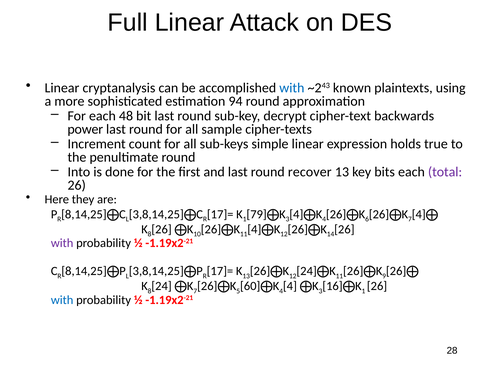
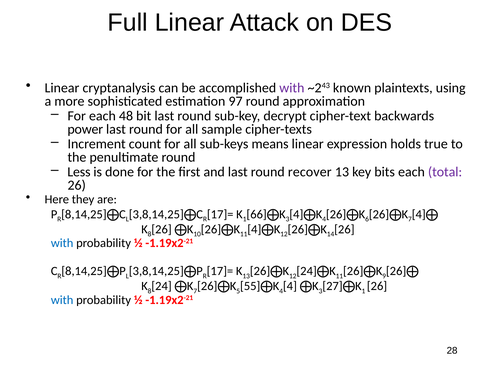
with at (292, 88) colour: blue -> purple
94: 94 -> 97
simple: simple -> means
Into: Into -> Less
79: 79 -> 66
with at (62, 243) colour: purple -> blue
60: 60 -> 55
16: 16 -> 27
